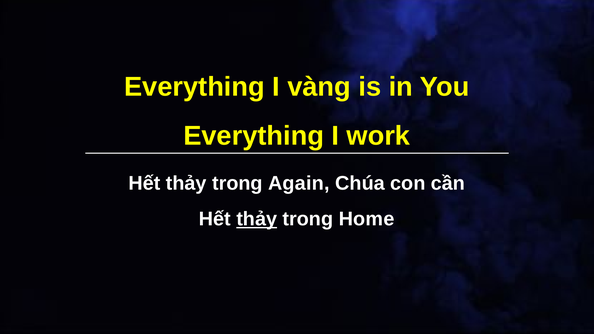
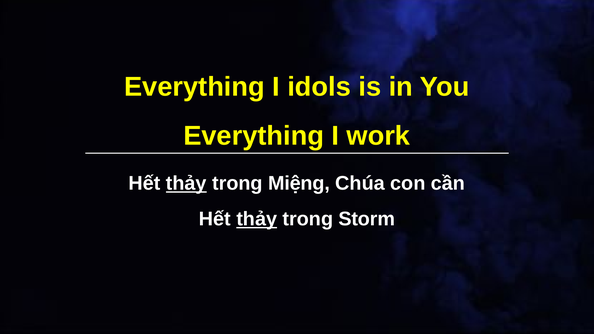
vàng: vàng -> idols
thảy at (186, 184) underline: none -> present
Again: Again -> Miệng
Home: Home -> Storm
